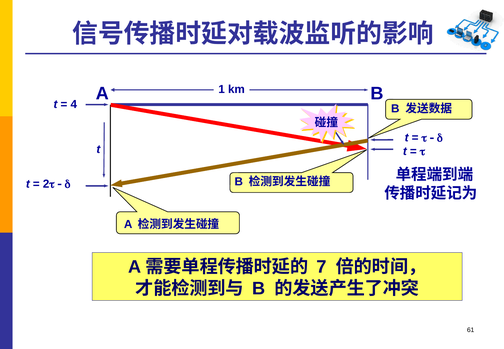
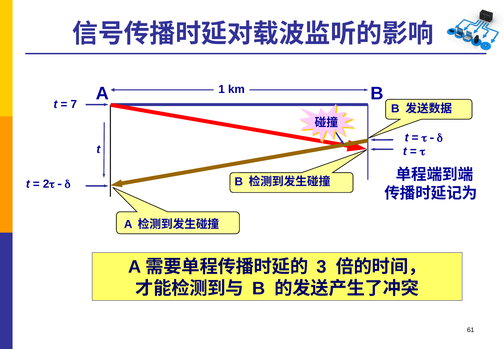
4: 4 -> 7
7: 7 -> 3
